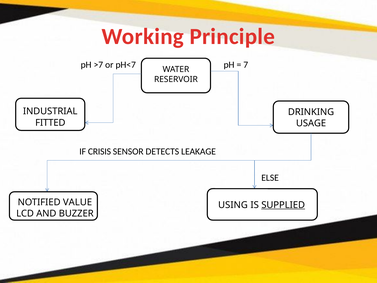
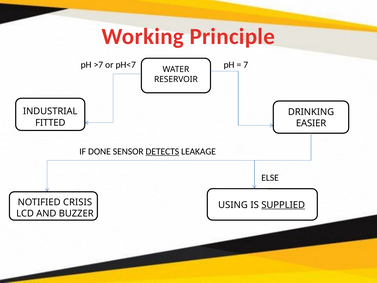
USAGE: USAGE -> EASIER
CRISIS: CRISIS -> DONE
DETECTS underline: none -> present
VALUE: VALUE -> CRISIS
